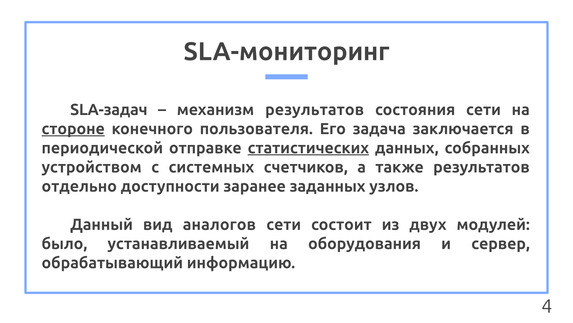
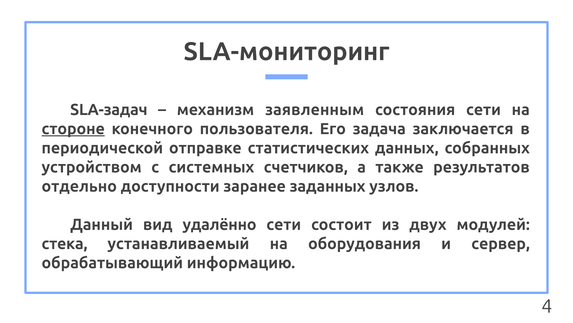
механизм результатов: результатов -> заявленным
статистических underline: present -> none
аналогов: аналогов -> удалённо
было: было -> стека
